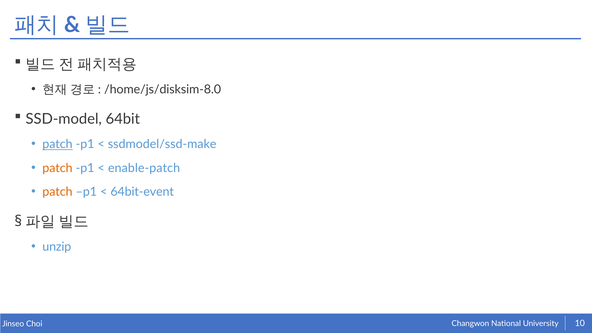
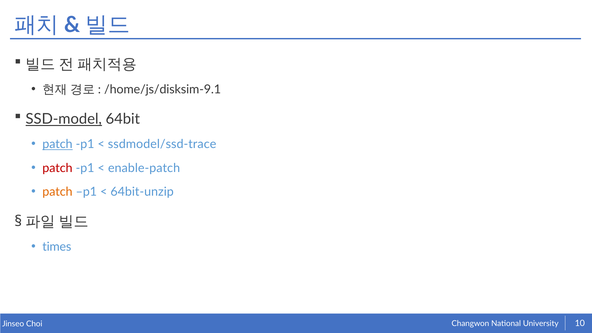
/home/js/disksim-8.0: /home/js/disksim-8.0 -> /home/js/disksim-9.1
SSD-model underline: none -> present
ssdmodel/ssd-make: ssdmodel/ssd-make -> ssdmodel/ssd-trace
patch at (57, 168) colour: orange -> red
64bit-event: 64bit-event -> 64bit-unzip
unzip: unzip -> times
